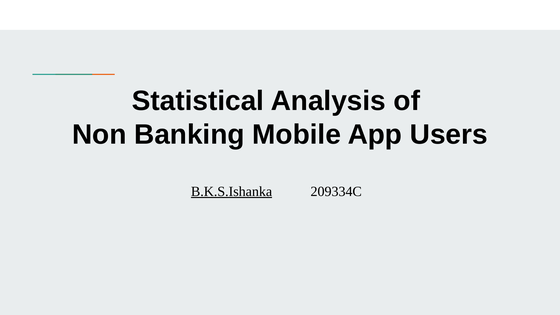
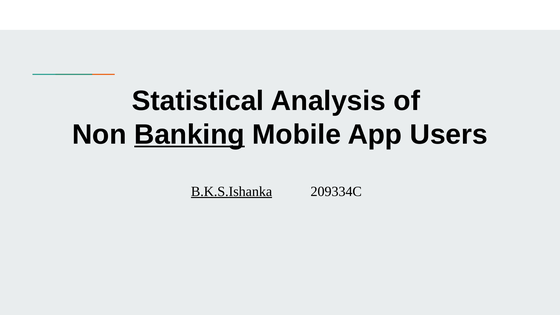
Banking underline: none -> present
